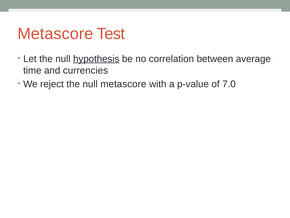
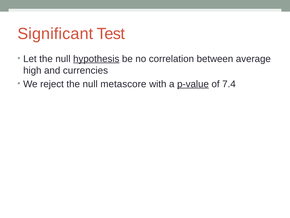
Metascore at (55, 34): Metascore -> Significant
time: time -> high
p-value underline: none -> present
7.0: 7.0 -> 7.4
